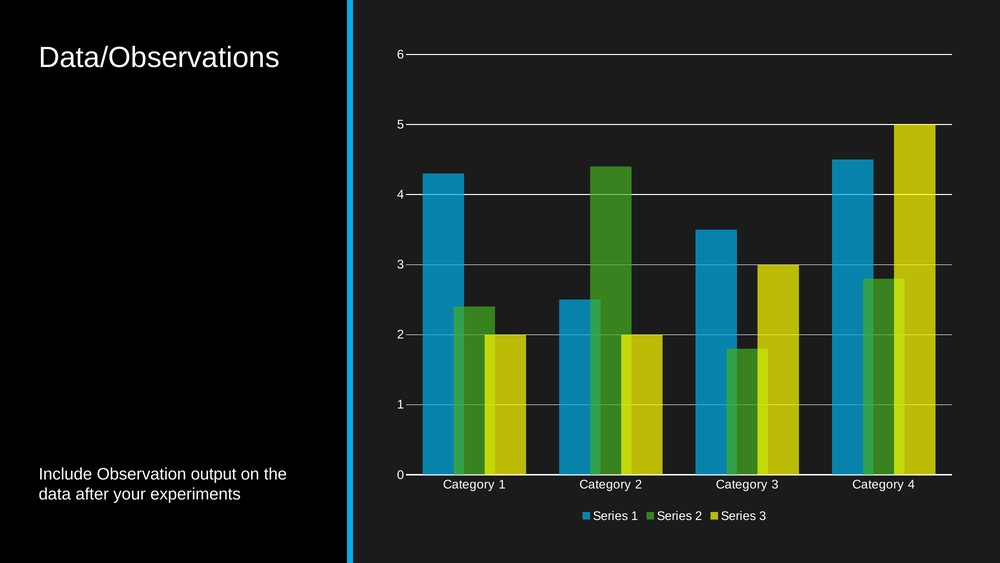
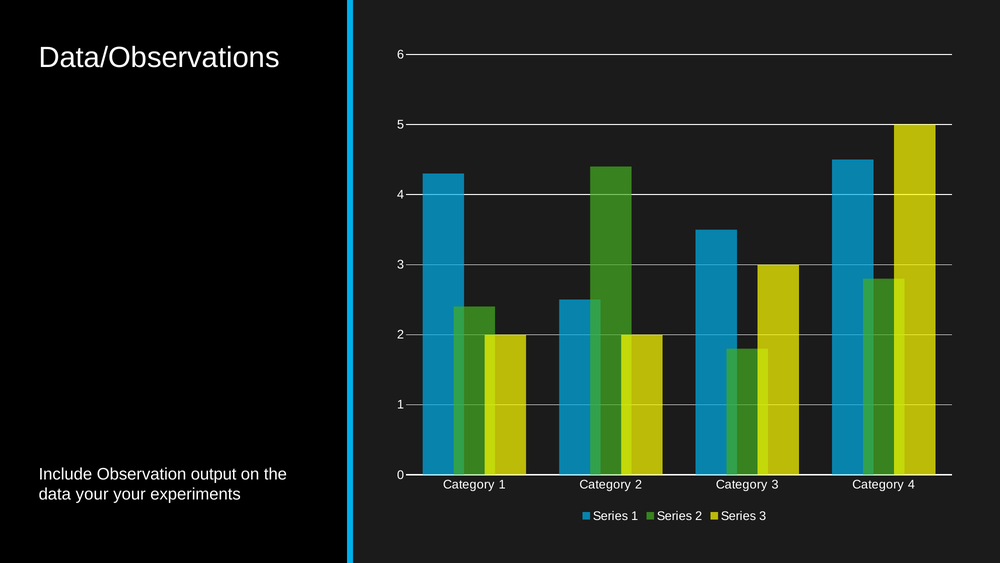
data after: after -> your
